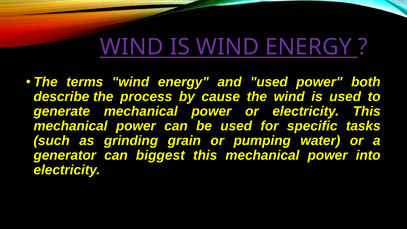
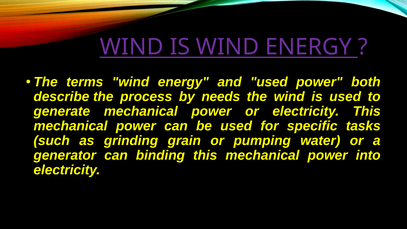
cause: cause -> needs
biggest: biggest -> binding
